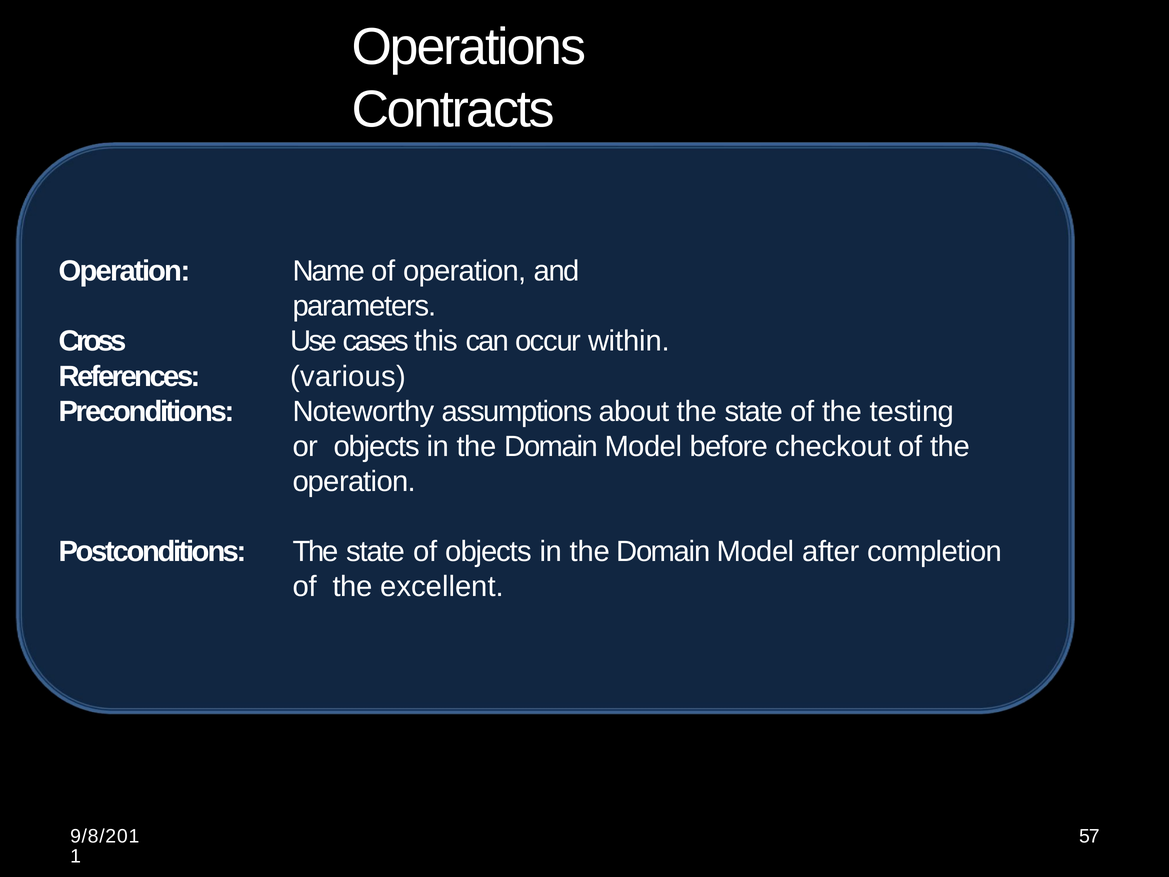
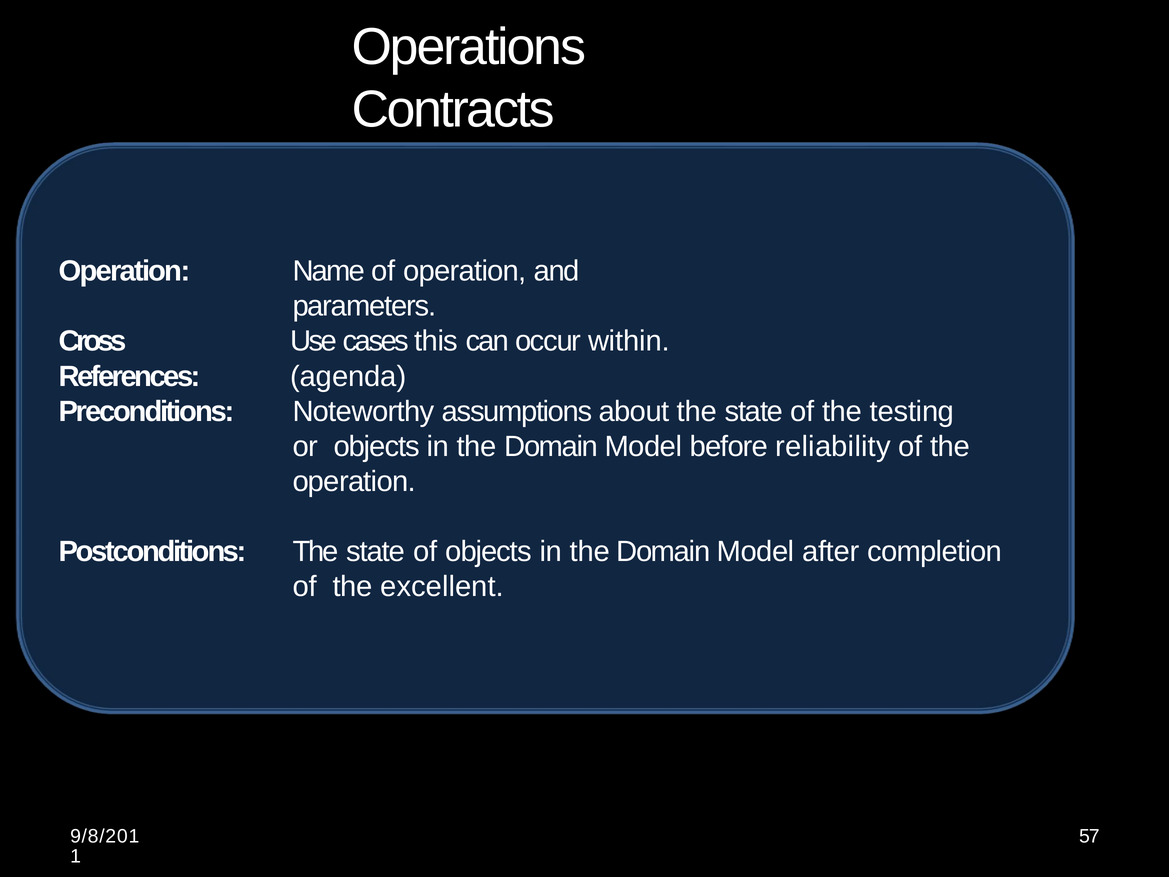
various: various -> agenda
checkout: checkout -> reliability
